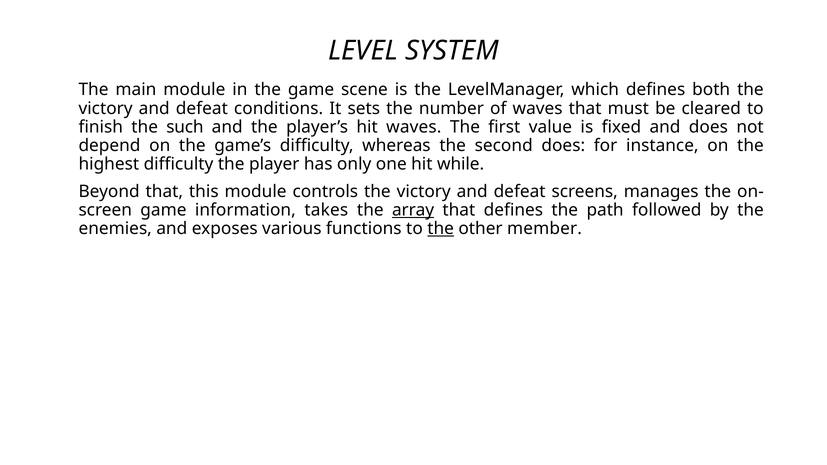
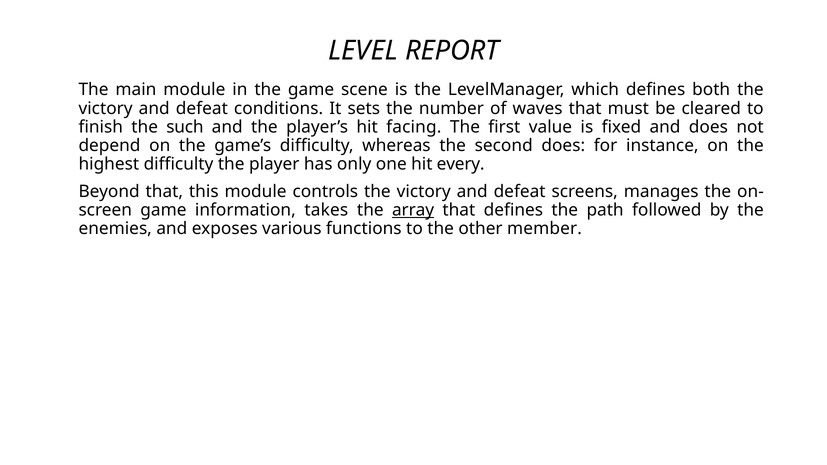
SYSTEM: SYSTEM -> REPORT
hit waves: waves -> facing
while: while -> every
the at (441, 229) underline: present -> none
